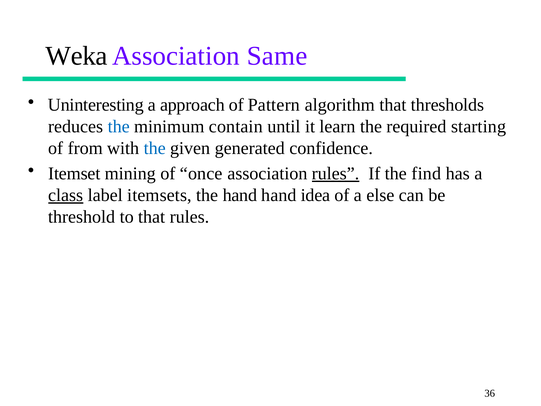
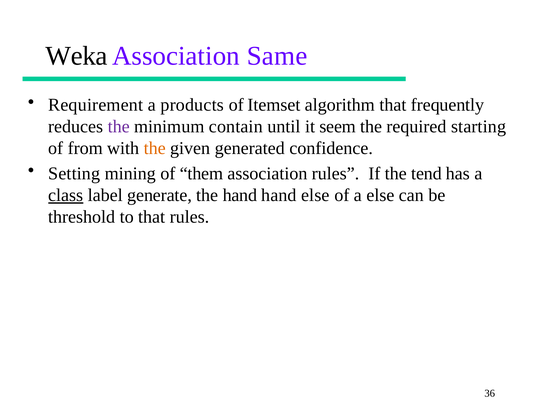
Uninteresting: Uninteresting -> Requirement
approach: approach -> products
Pattern: Pattern -> Itemset
thresholds: thresholds -> frequently
the at (119, 127) colour: blue -> purple
learn: learn -> seem
the at (155, 148) colour: blue -> orange
Itemset: Itemset -> Setting
once: once -> them
rules at (336, 173) underline: present -> none
find: find -> tend
itemsets: itemsets -> generate
hand idea: idea -> else
